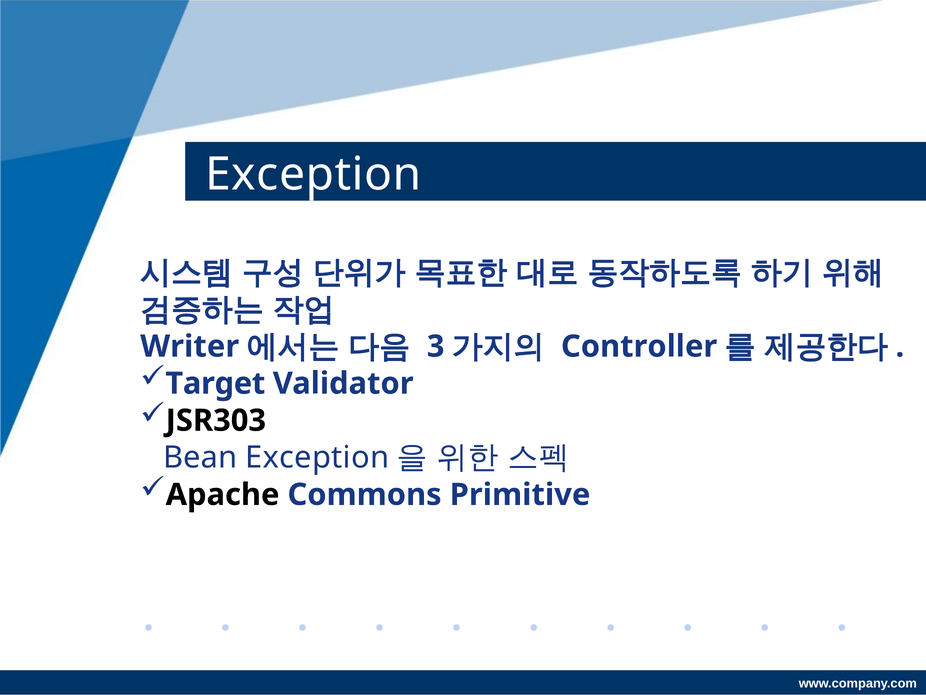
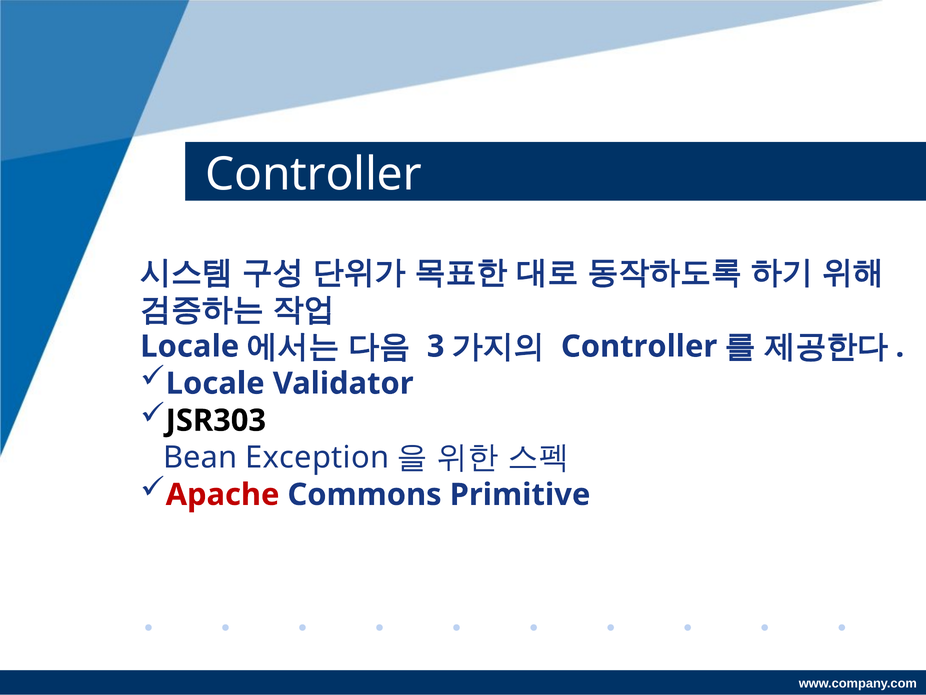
Exception at (313, 174): Exception -> Controller
Writer at (190, 346): Writer -> Locale
Target at (215, 383): Target -> Locale
Apache colour: black -> red
